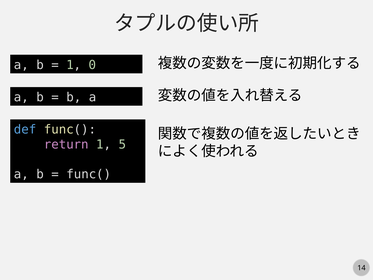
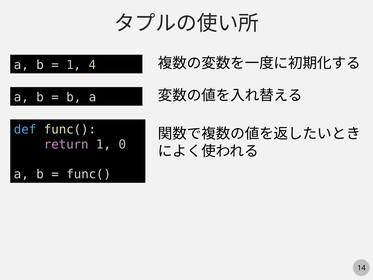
0: 0 -> 4
5: 5 -> 0
